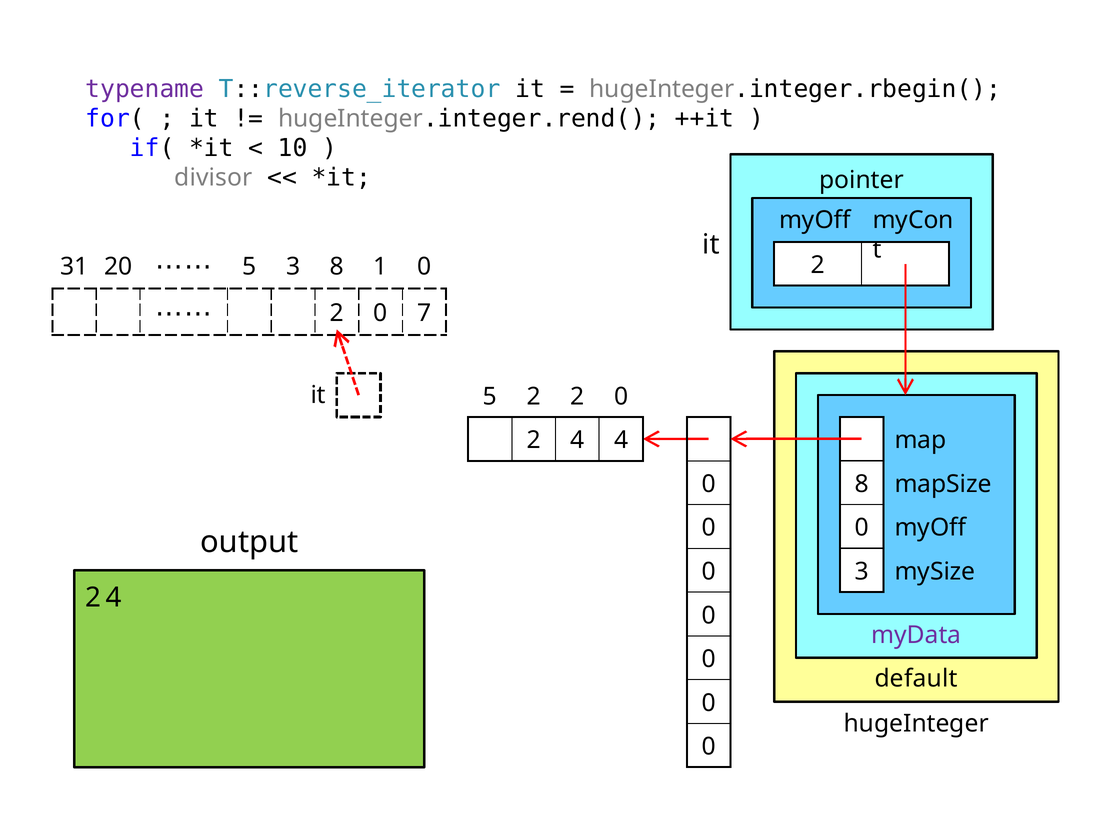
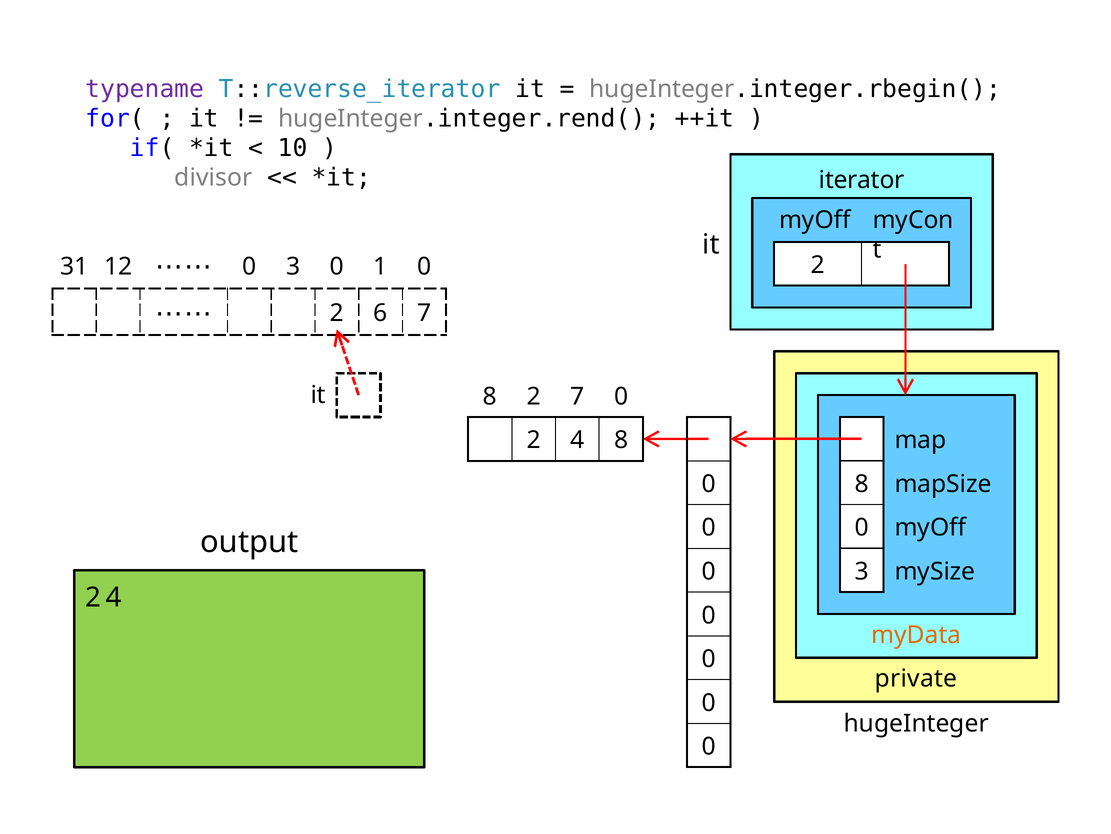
pointer: pointer -> iterator
20: 20 -> 12
5 at (249, 266): 5 -> 0
3 8: 8 -> 0
0 at (381, 313): 0 -> 6
it 5: 5 -> 8
2 2: 2 -> 7
4 4: 4 -> 8
myData colour: purple -> orange
default: default -> private
